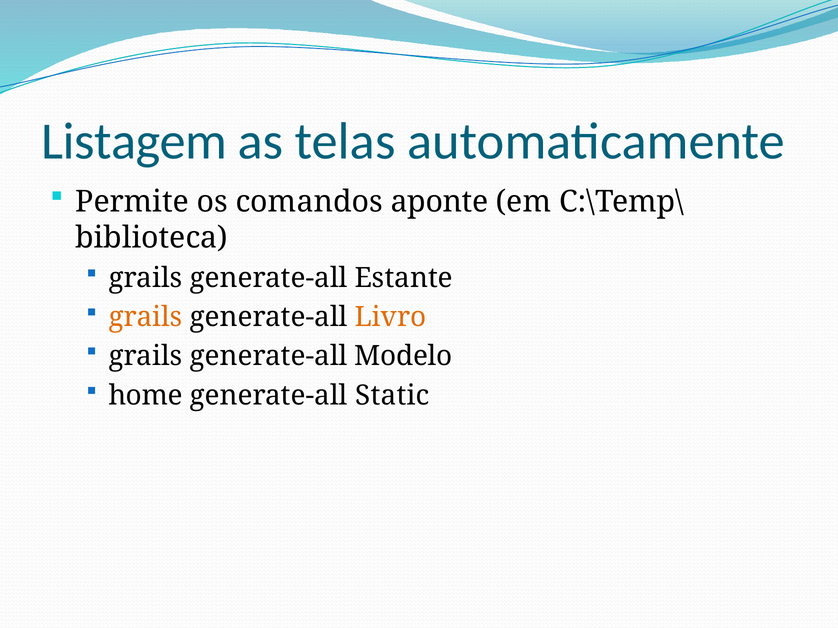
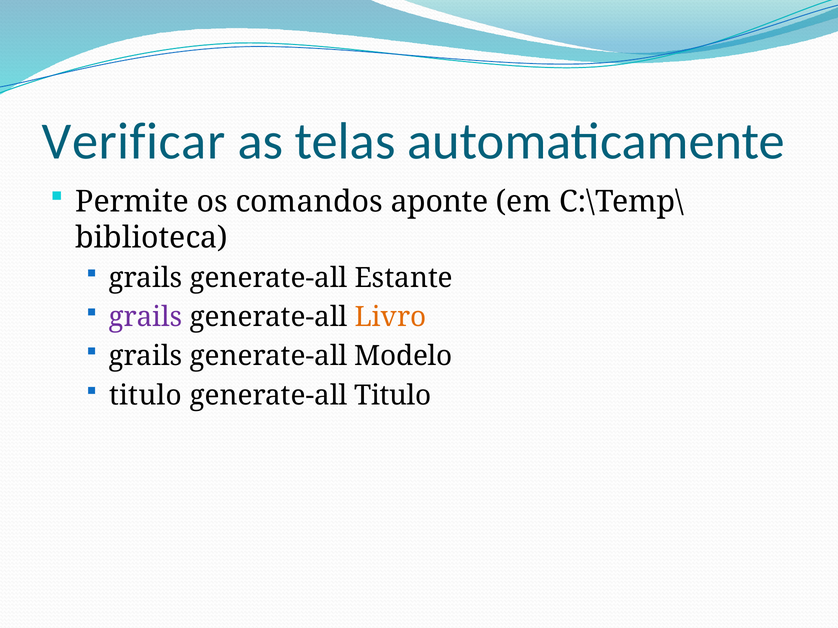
Listagem: Listagem -> Verificar
grails at (146, 317) colour: orange -> purple
home at (146, 396): home -> titulo
generate-all Static: Static -> Titulo
